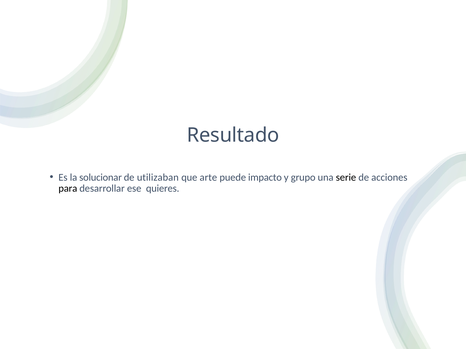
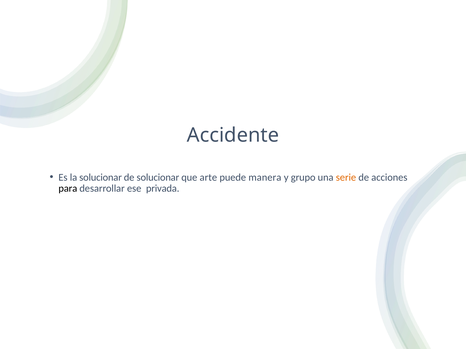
Resultado: Resultado -> Accidente
de utilizaban: utilizaban -> solucionar
impacto: impacto -> manera
serie colour: black -> orange
quieres: quieres -> privada
